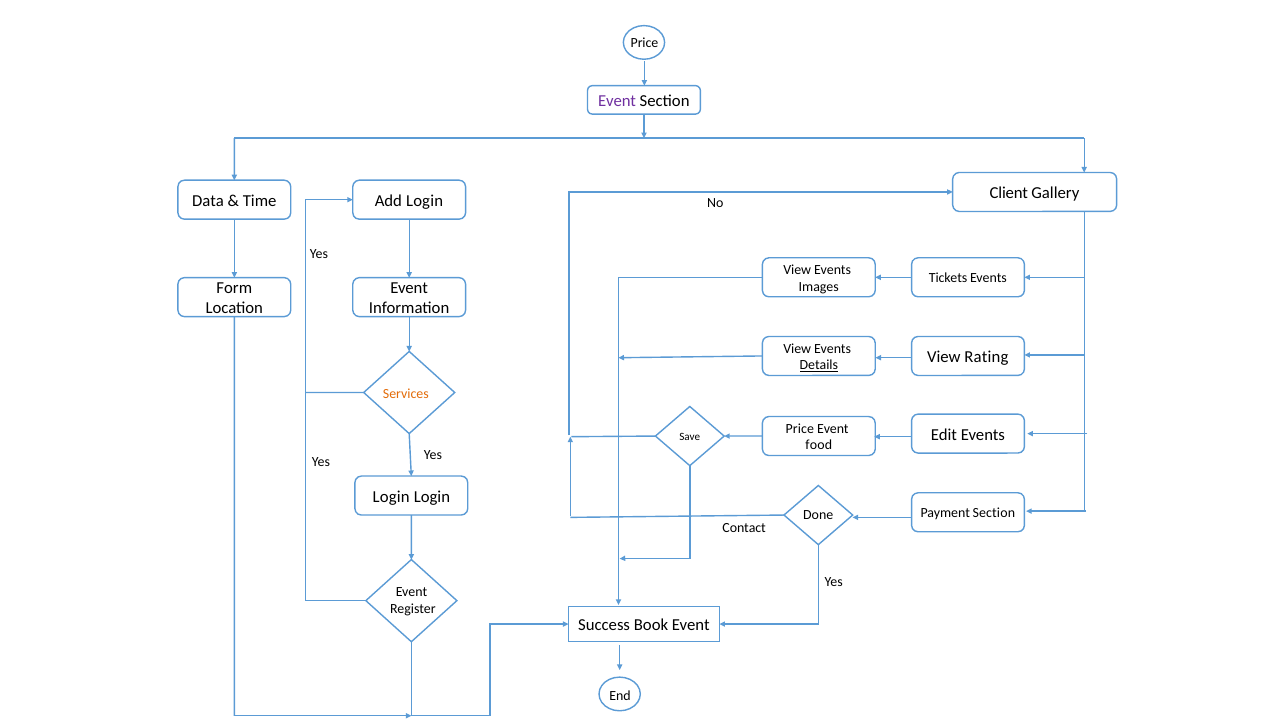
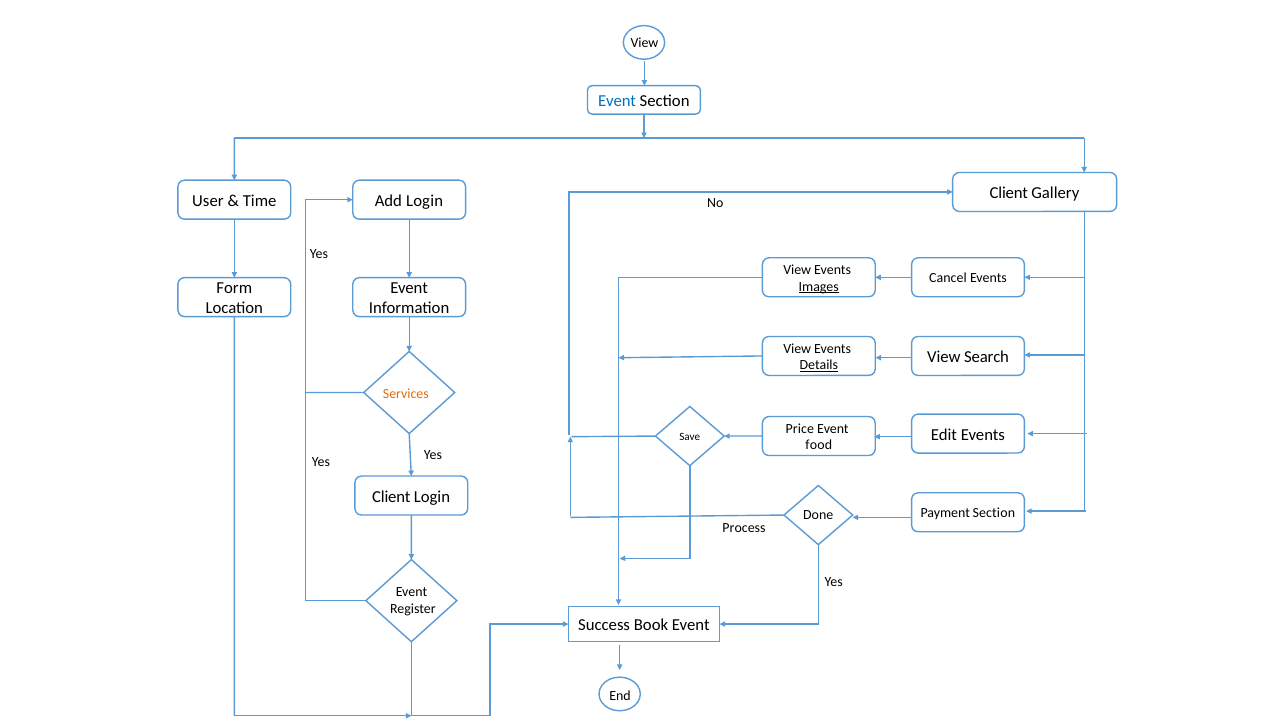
Price at (644, 43): Price -> View
Event at (617, 101) colour: purple -> blue
Data: Data -> User
Tickets: Tickets -> Cancel
Images underline: none -> present
Rating: Rating -> Search
Login at (391, 497): Login -> Client
Contact: Contact -> Process
